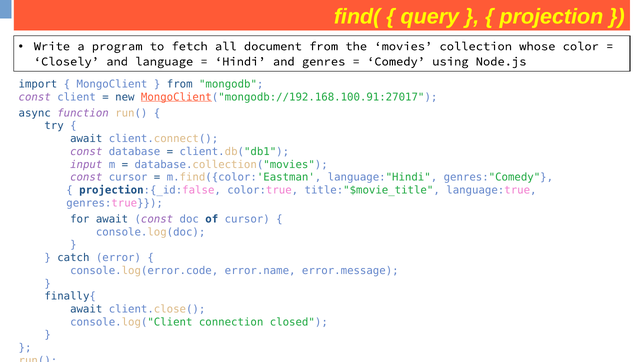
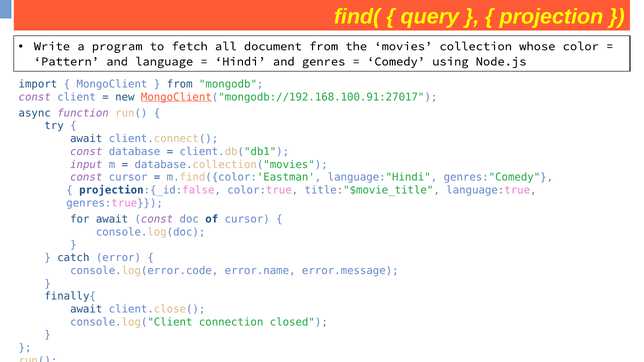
Closely: Closely -> Pattern
